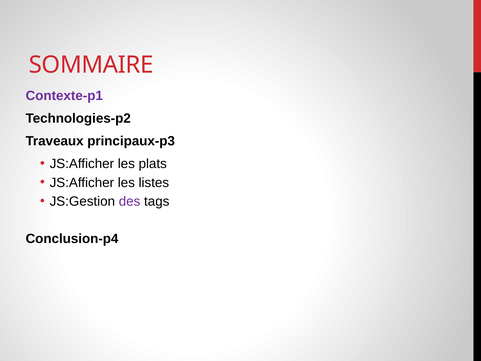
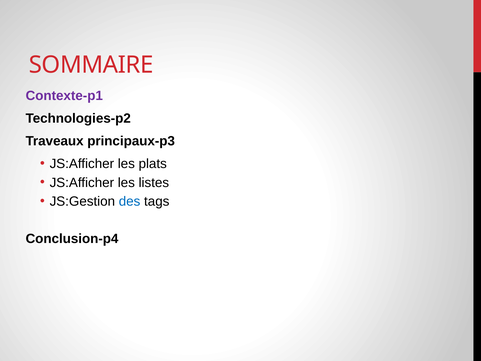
des colour: purple -> blue
